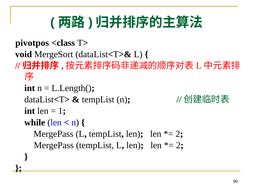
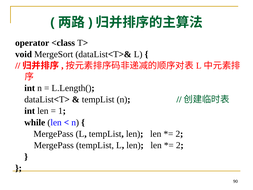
pivotpos: pivotpos -> operator
